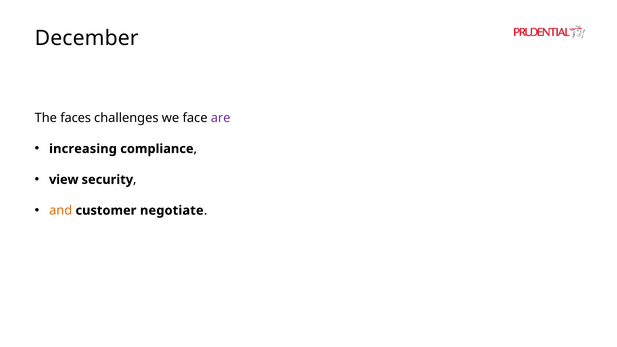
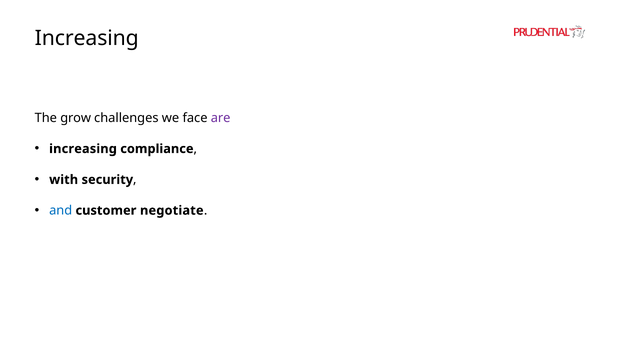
December at (87, 38): December -> Increasing
faces: faces -> grow
view: view -> with
and colour: orange -> blue
